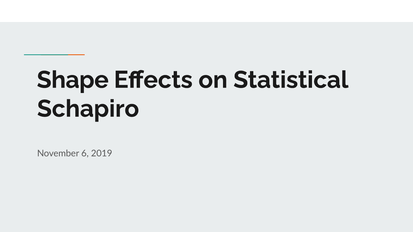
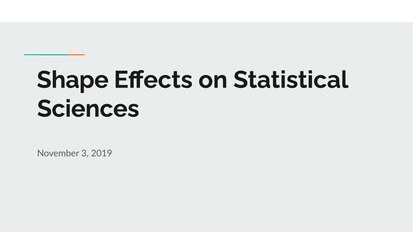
Schapiro: Schapiro -> Sciences
6: 6 -> 3
